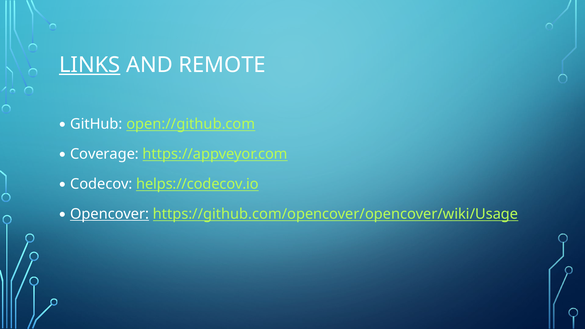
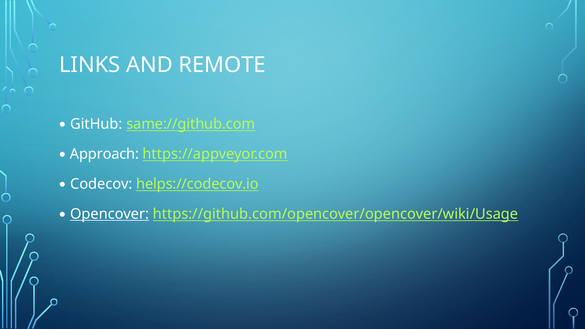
LINKS underline: present -> none
open://github.com: open://github.com -> same://github.com
Coverage: Coverage -> Approach
